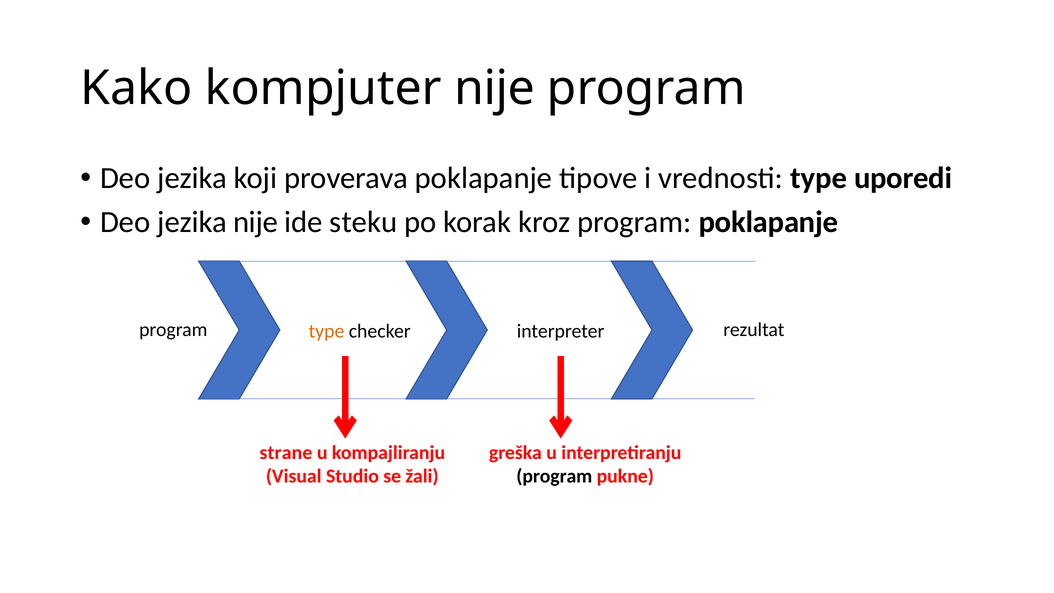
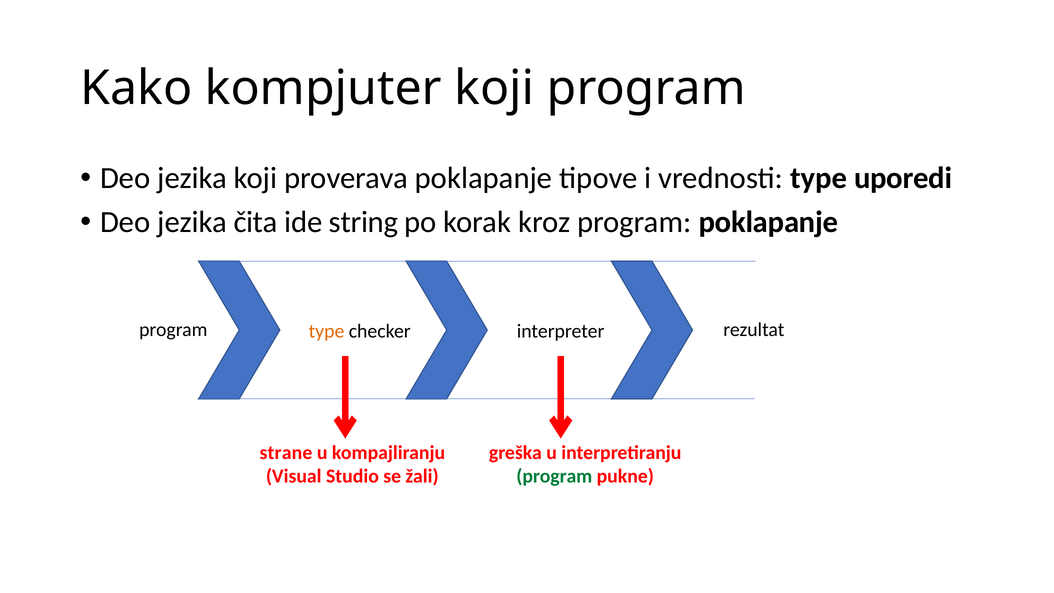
kompjuter nije: nije -> koji
jezika nije: nije -> čita
steku: steku -> string
program at (554, 476) colour: black -> green
